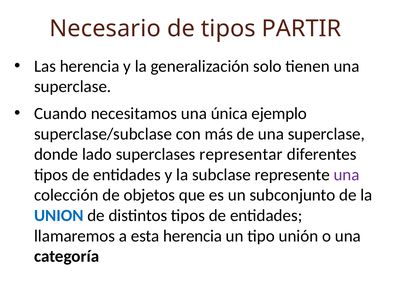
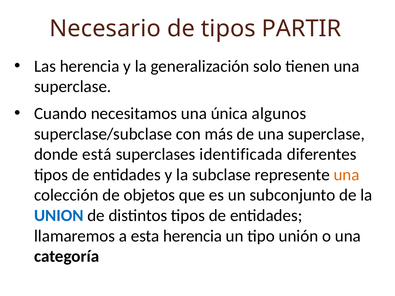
ejemplo: ejemplo -> algunos
lado: lado -> está
representar: representar -> identificada
una at (347, 175) colour: purple -> orange
